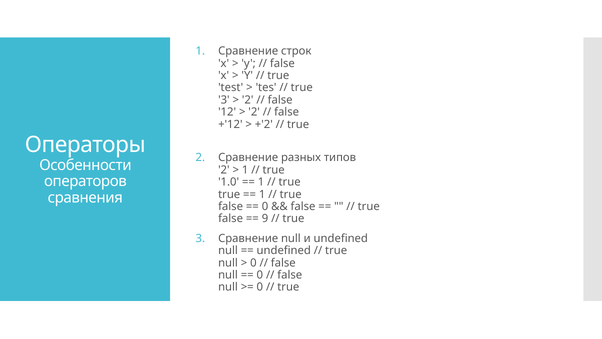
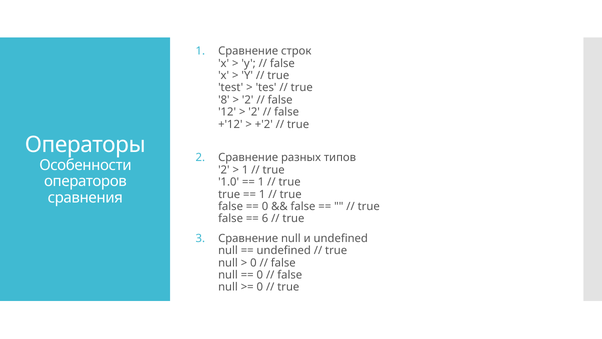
3 at (224, 100): 3 -> 8
9: 9 -> 6
